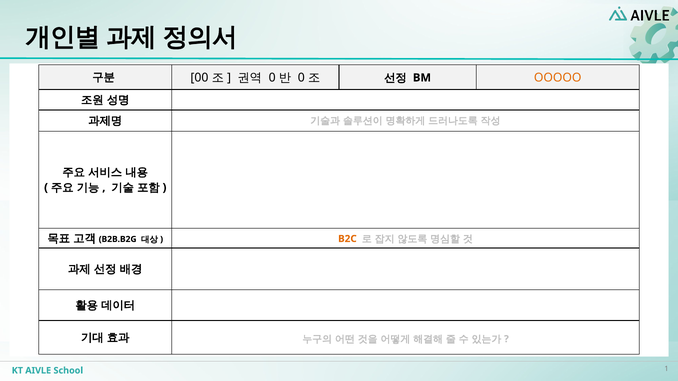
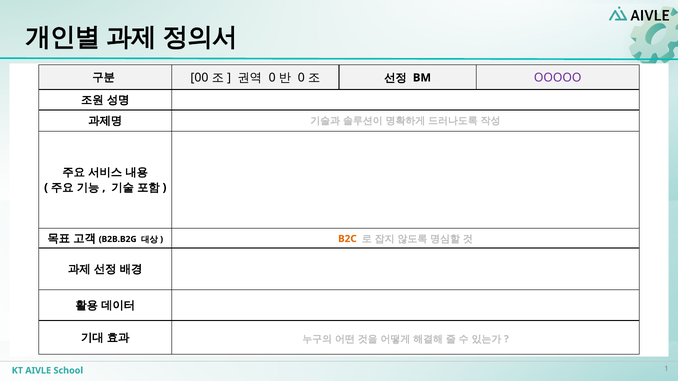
OOOOO colour: orange -> purple
